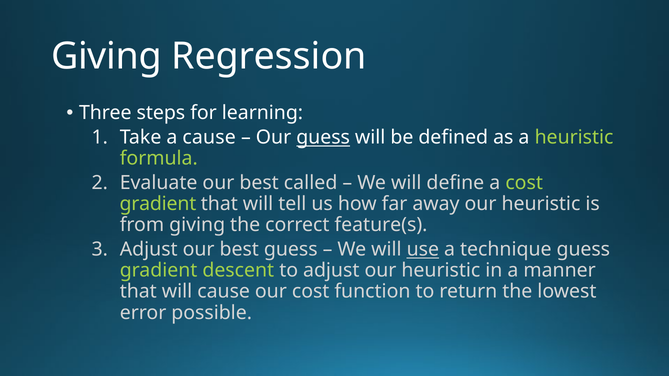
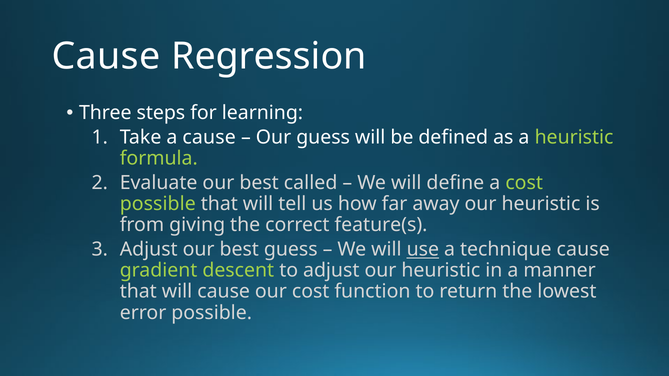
Giving at (106, 56): Giving -> Cause
guess at (323, 138) underline: present -> none
gradient at (158, 204): gradient -> possible
technique guess: guess -> cause
